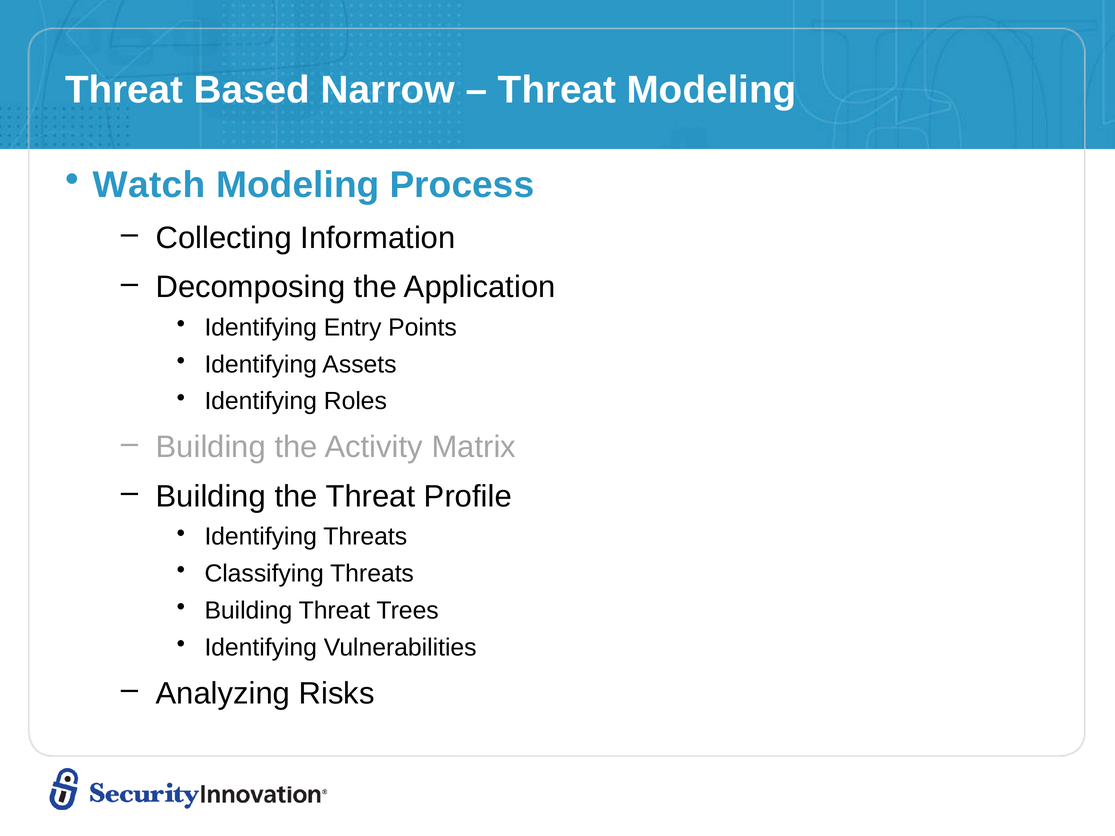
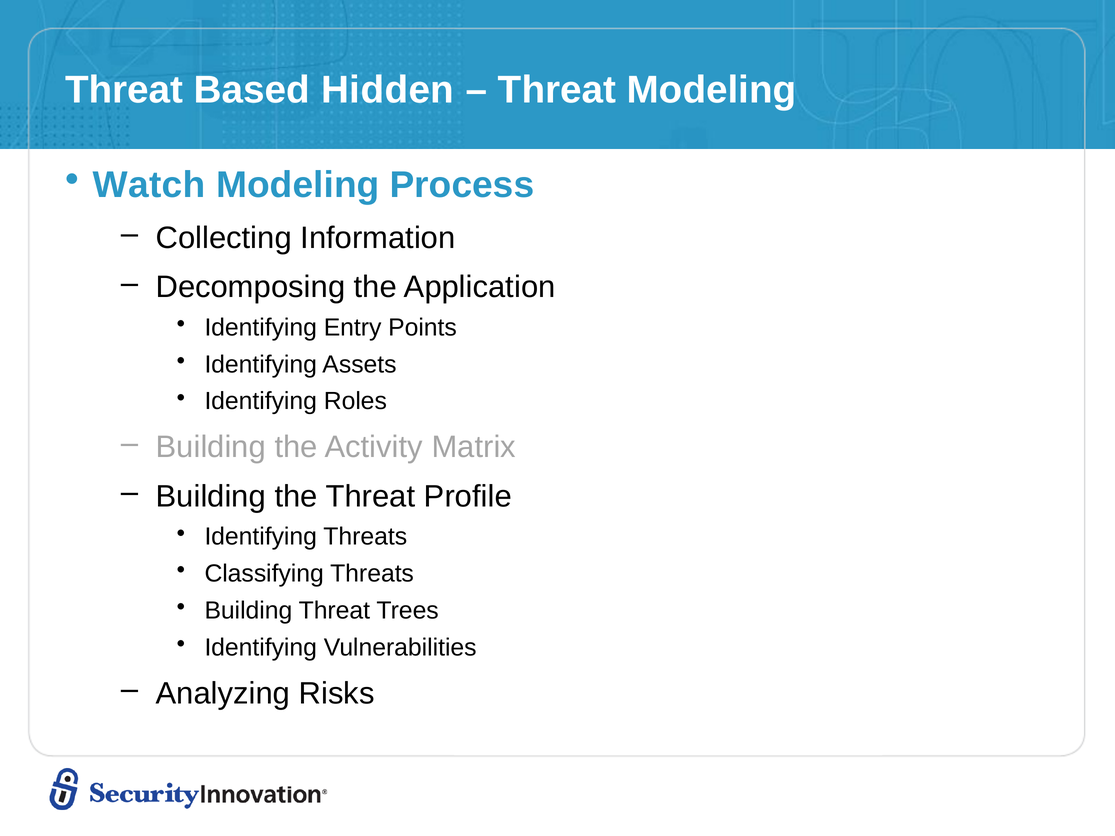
Narrow: Narrow -> Hidden
